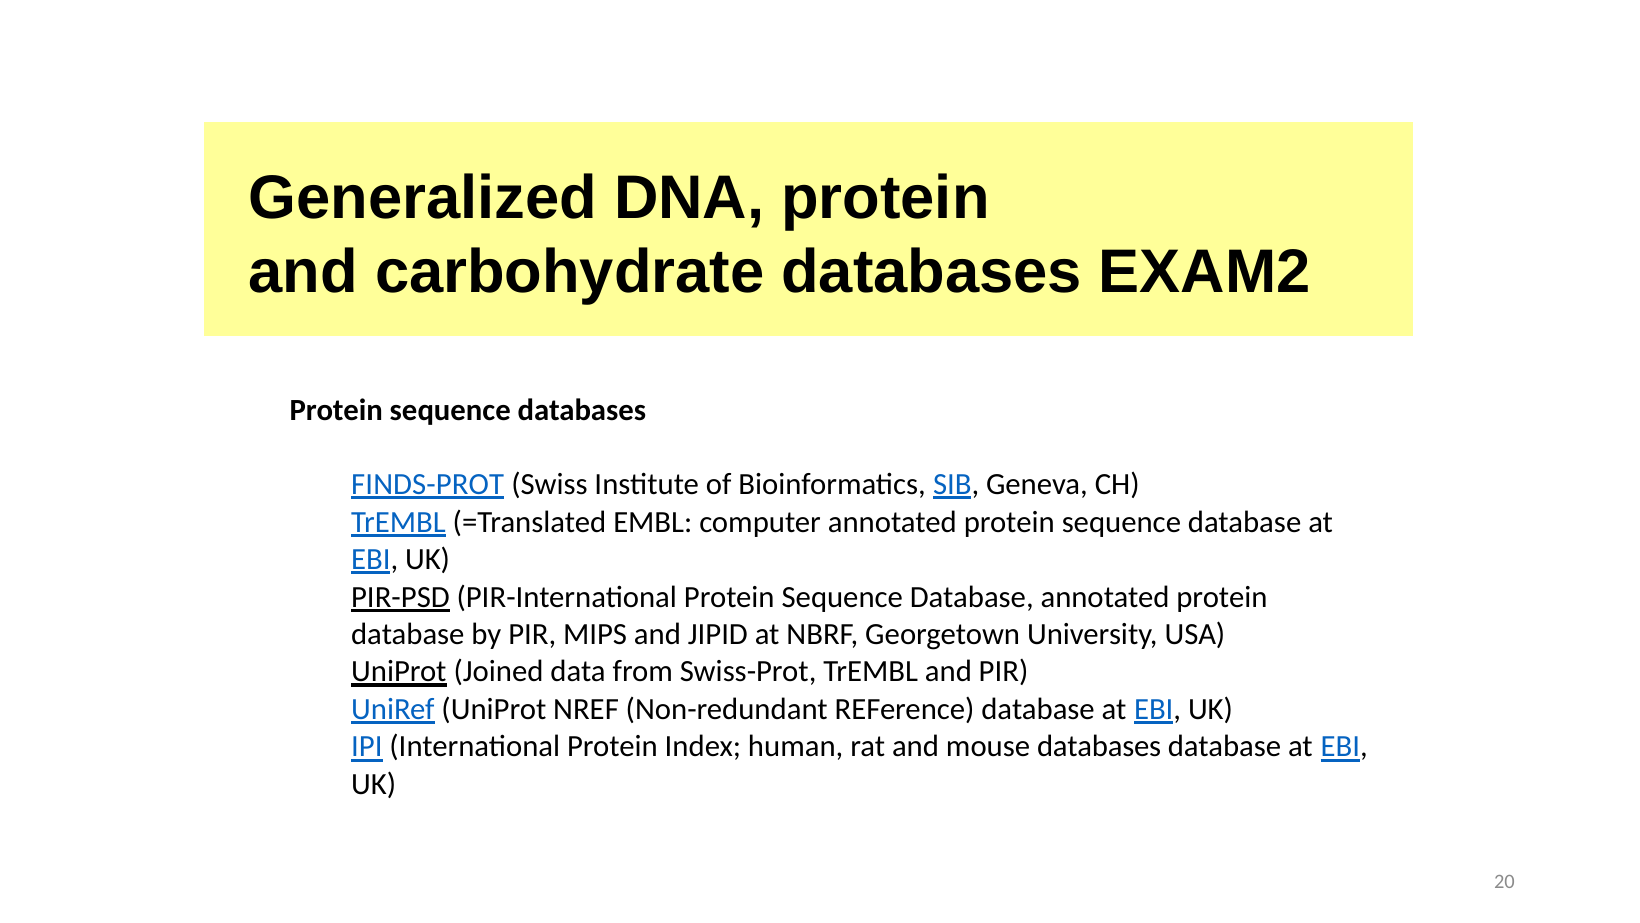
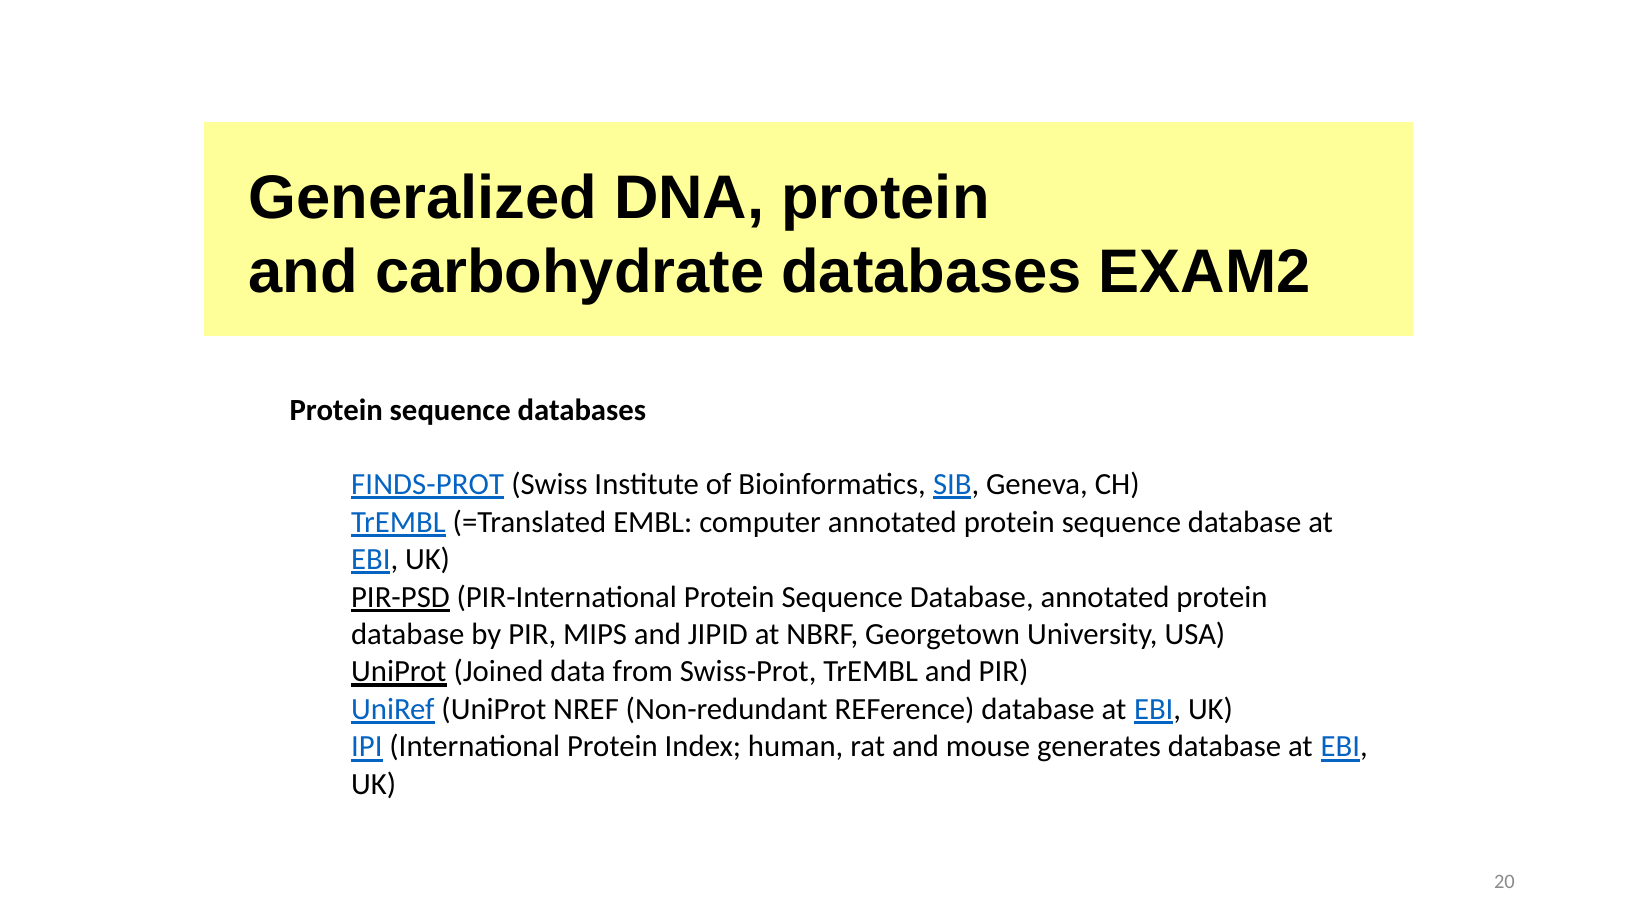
mouse databases: databases -> generates
